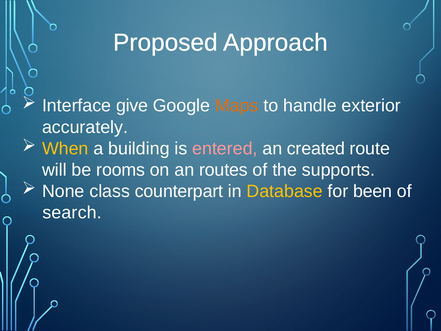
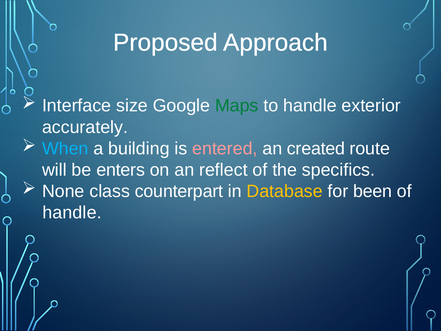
give: give -> size
Maps colour: orange -> green
When colour: yellow -> light blue
rooms: rooms -> enters
routes: routes -> reflect
supports: supports -> specifics
search at (72, 212): search -> handle
